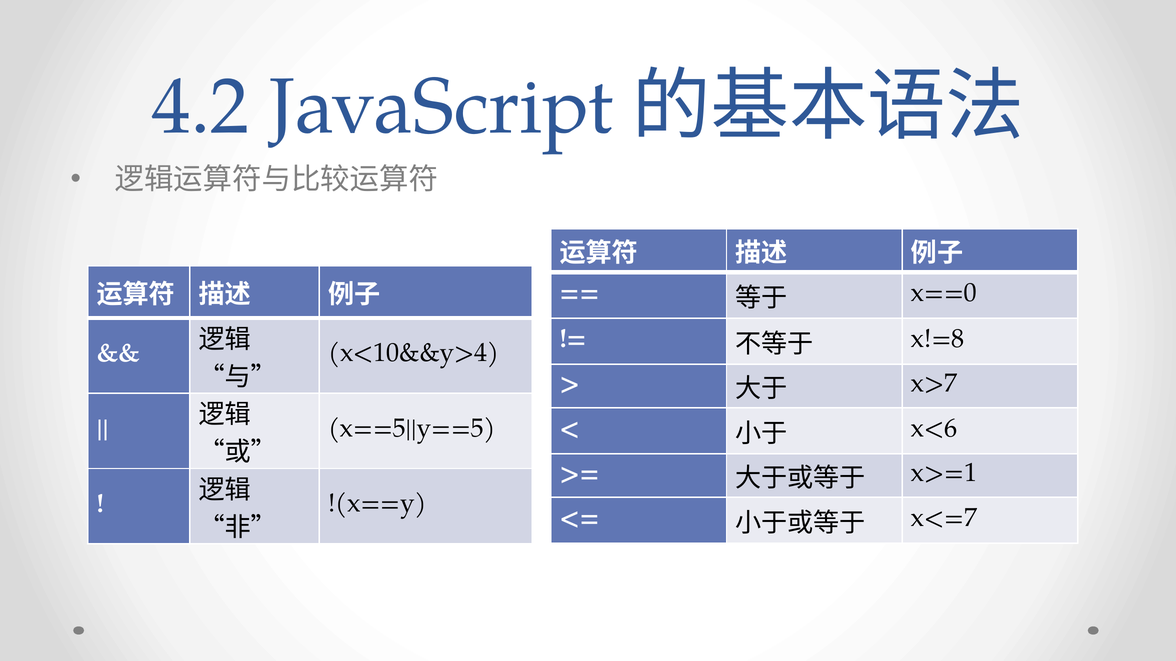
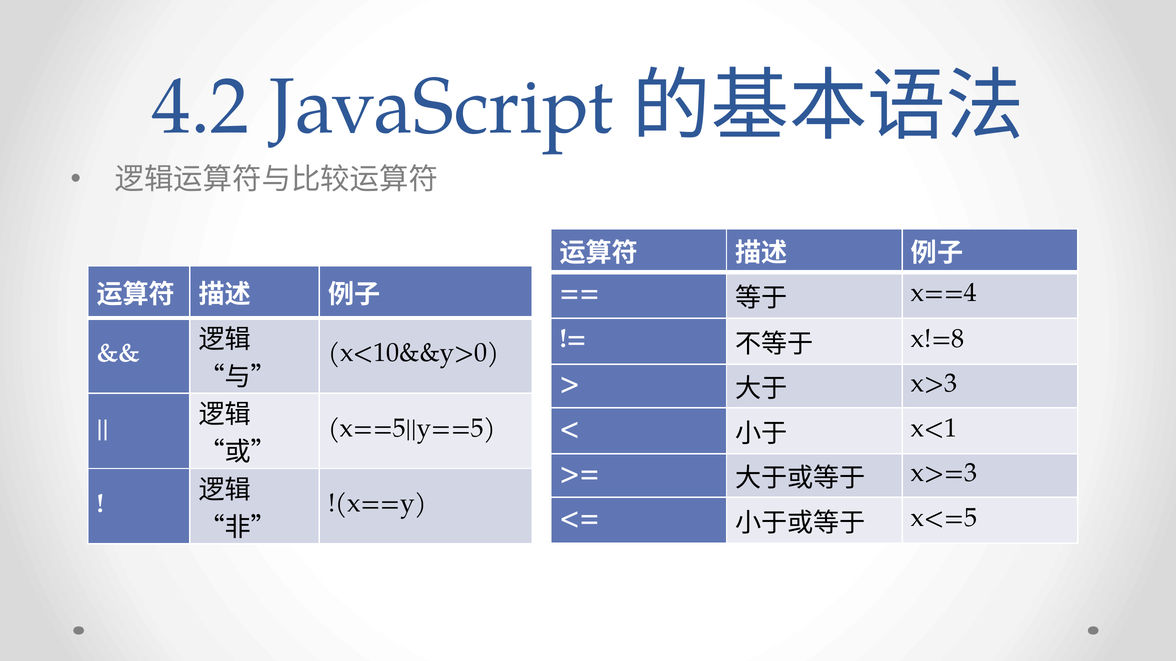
x==0: x==0 -> x==4
x<10&&y>4: x<10&&y>4 -> x<10&&y>0
x>7: x>7 -> x>3
x<6: x<6 -> x<1
x>=1: x>=1 -> x>=3
x<=7: x<=7 -> x<=5
